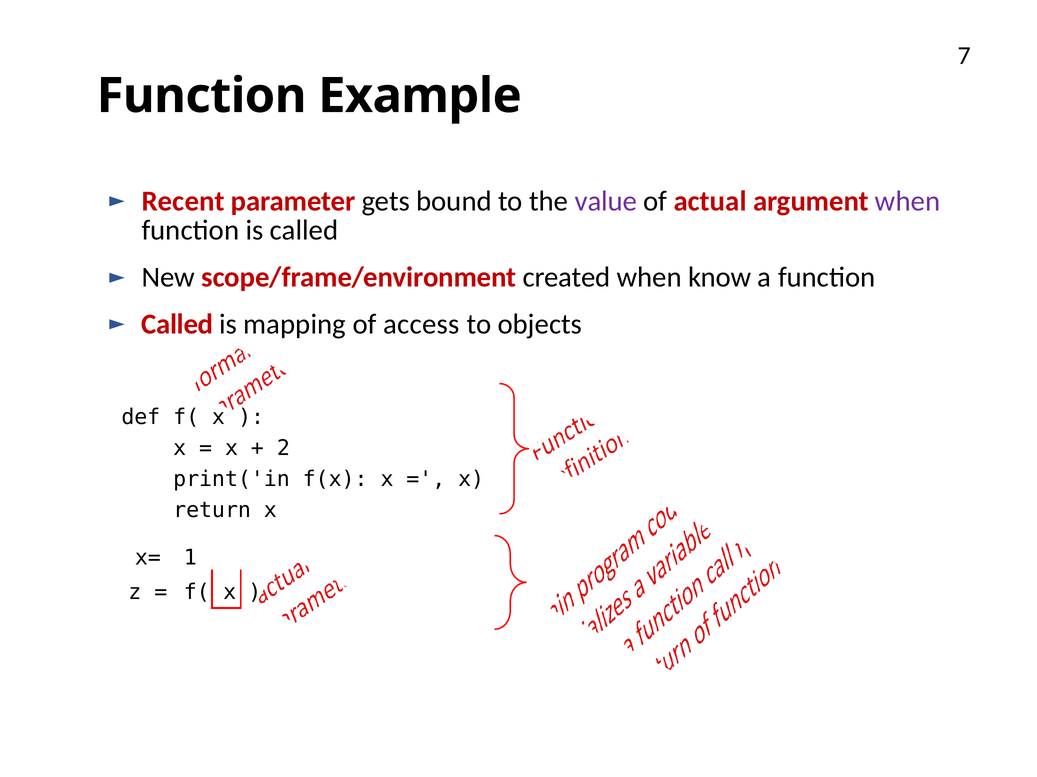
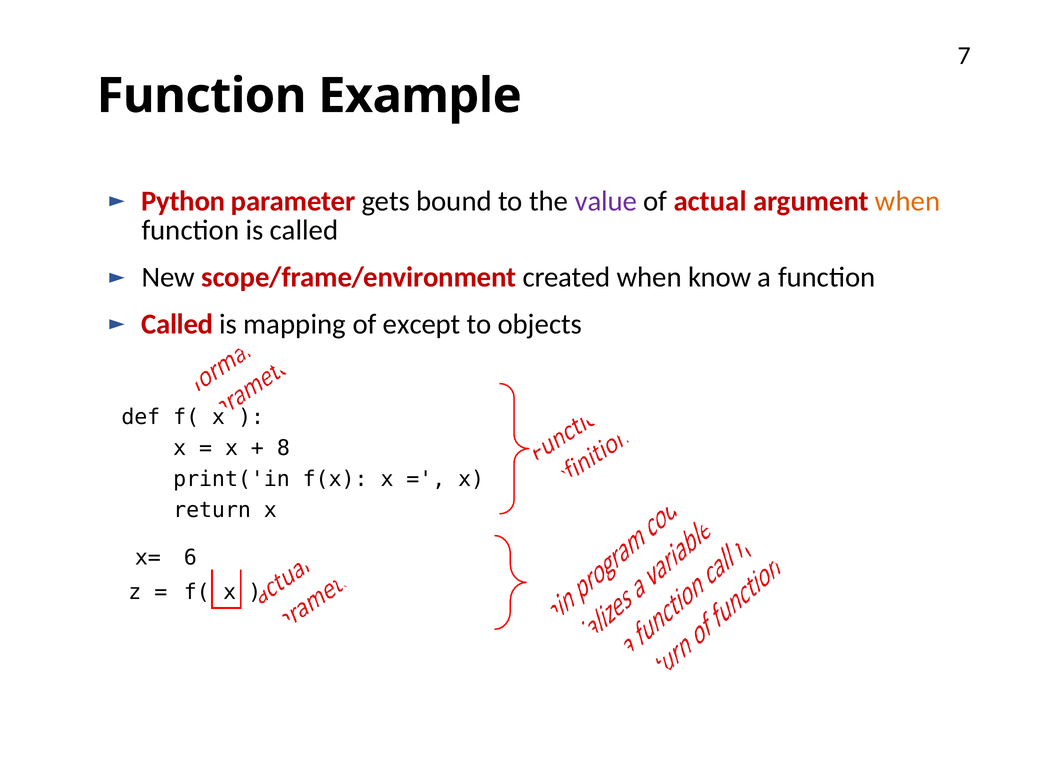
Recent: Recent -> Python
when at (908, 201) colour: purple -> orange
access: access -> except
2: 2 -> 8
1: 1 -> 6
